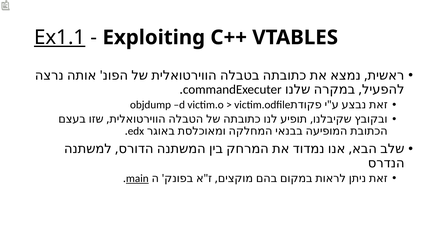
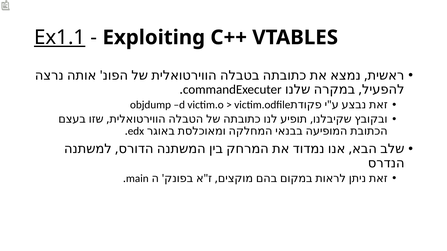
main underline: present -> none
